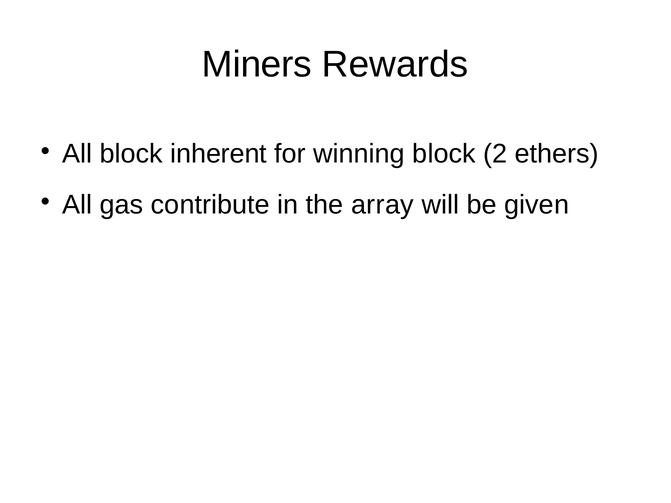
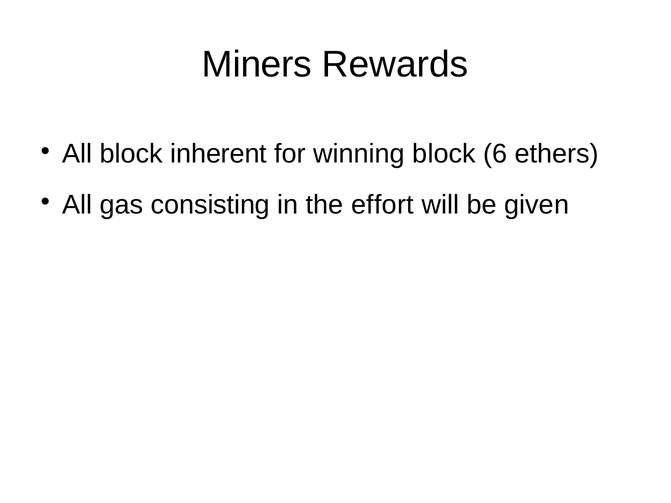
2: 2 -> 6
contribute: contribute -> consisting
array: array -> effort
